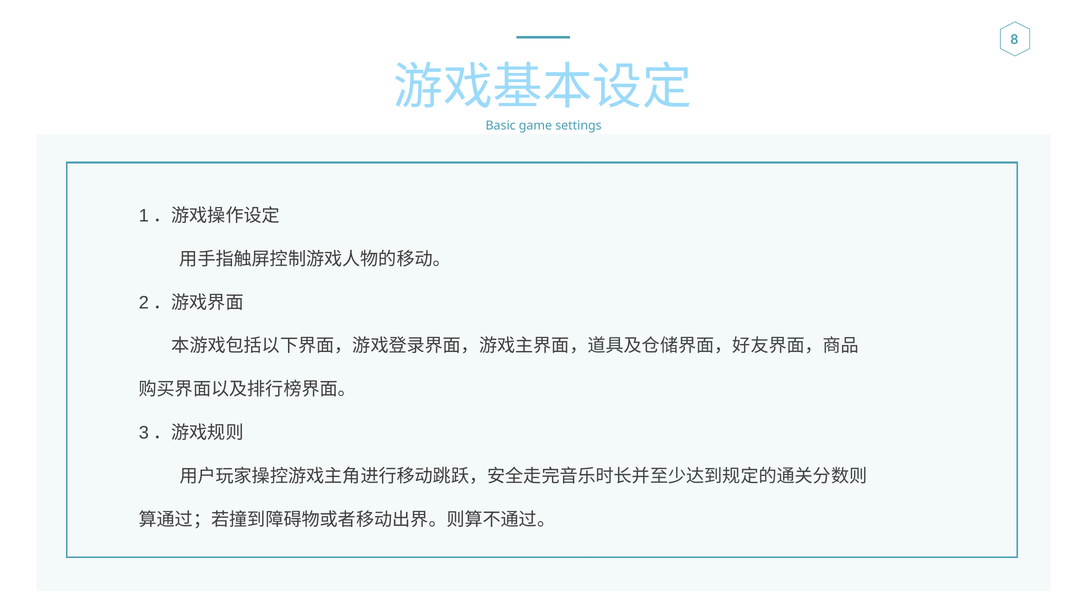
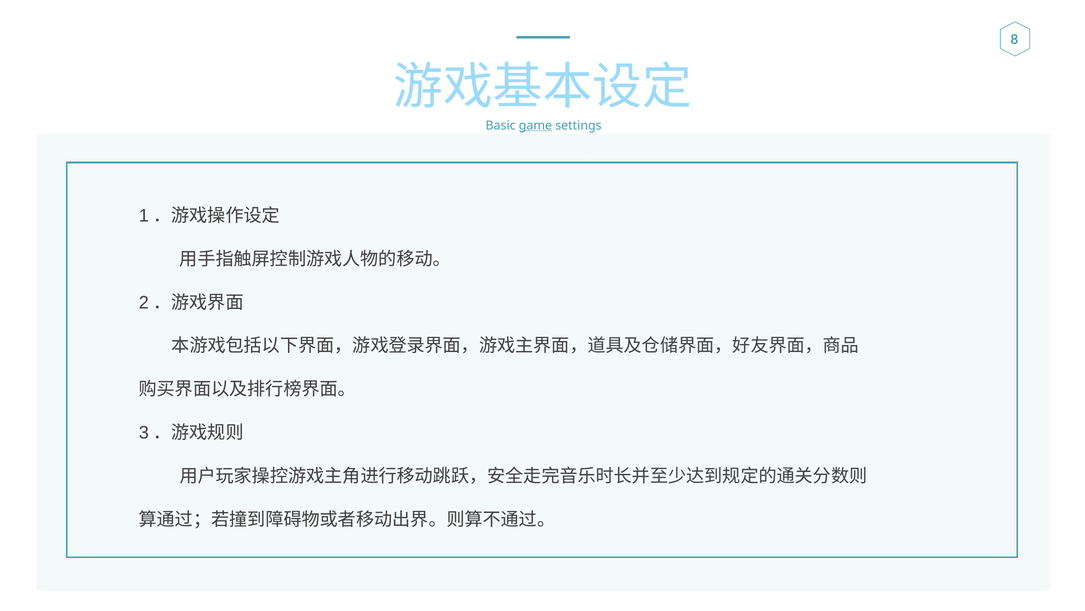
game underline: none -> present
